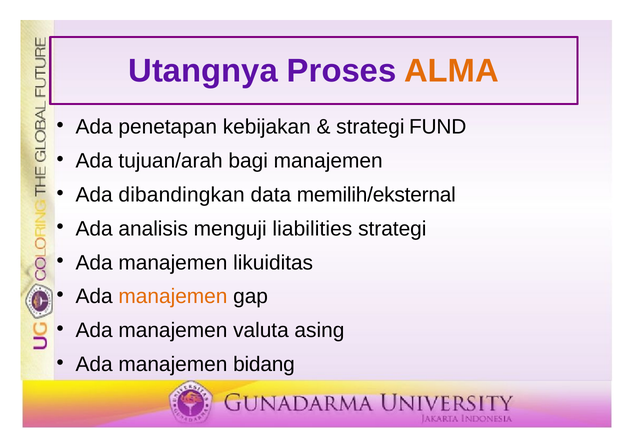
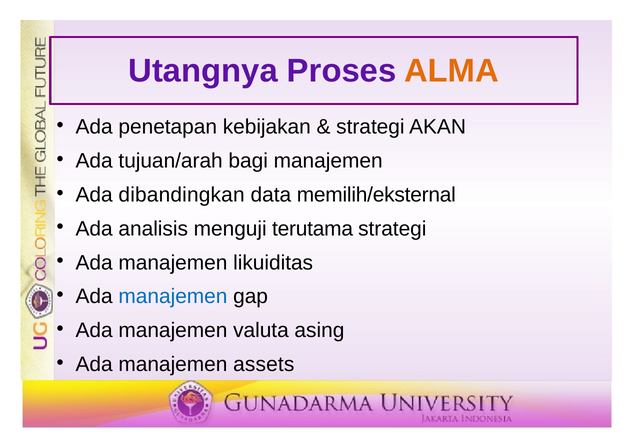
FUND: FUND -> AKAN
liabilities: liabilities -> terutama
manajemen at (173, 297) colour: orange -> blue
bidang: bidang -> assets
